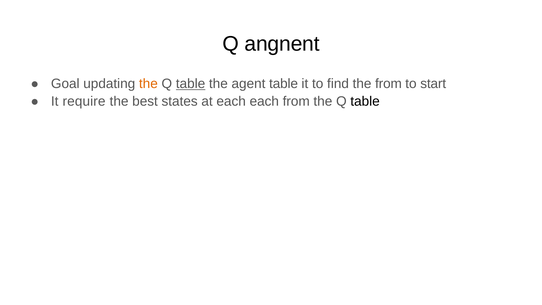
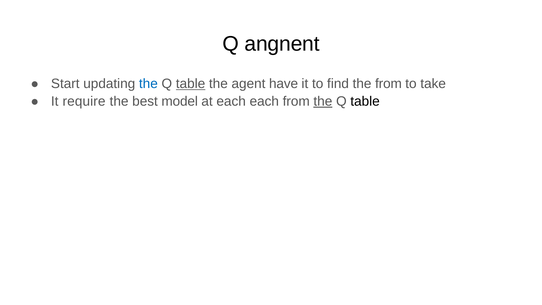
Goal: Goal -> Start
the at (148, 84) colour: orange -> blue
agent table: table -> have
start: start -> take
states: states -> model
the at (323, 101) underline: none -> present
